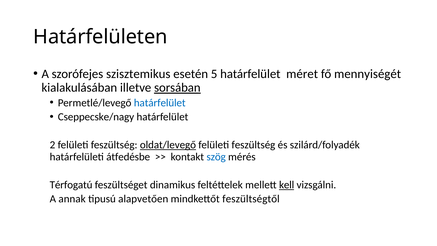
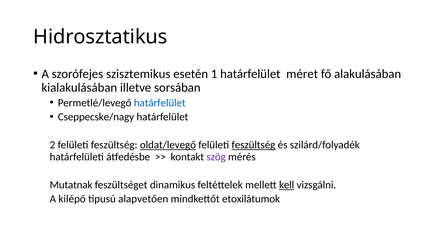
Határfelületen: Határfelületen -> Hidrosztatikus
5: 5 -> 1
mennyiségét: mennyiségét -> alakulásában
sorsában underline: present -> none
feszültség at (253, 145) underline: none -> present
szög colour: blue -> purple
Térfogatú: Térfogatú -> Mutatnak
annak: annak -> kilépő
feszültségtől: feszültségtől -> etoxilátumok
